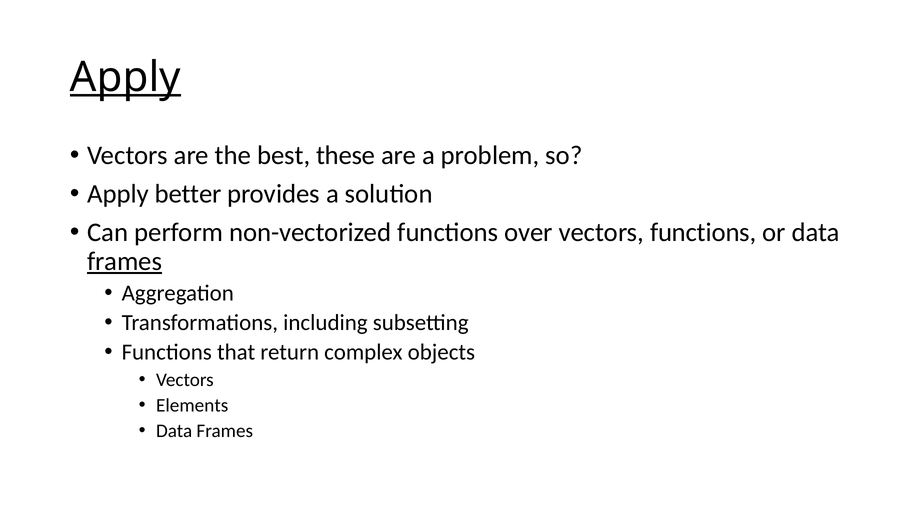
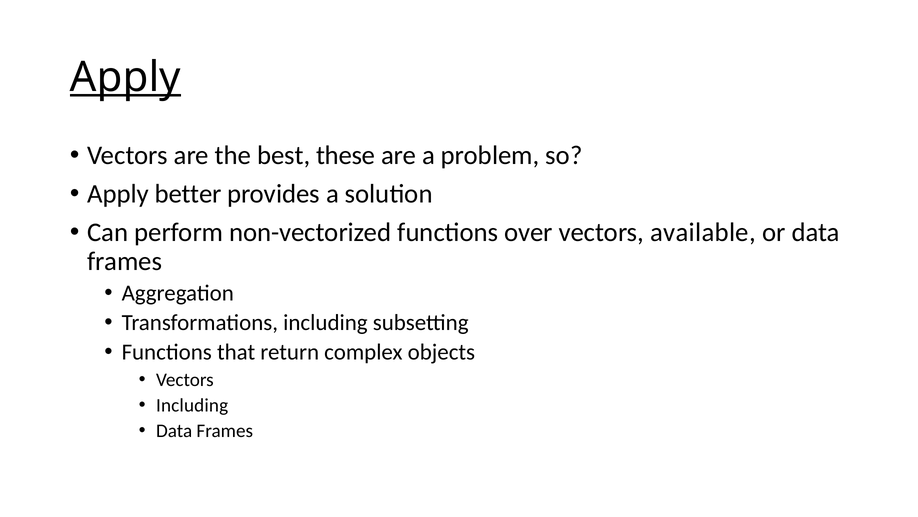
vectors functions: functions -> available
frames at (125, 261) underline: present -> none
Elements at (192, 405): Elements -> Including
